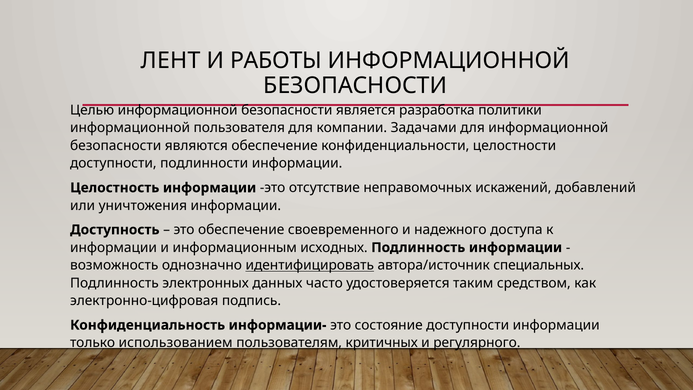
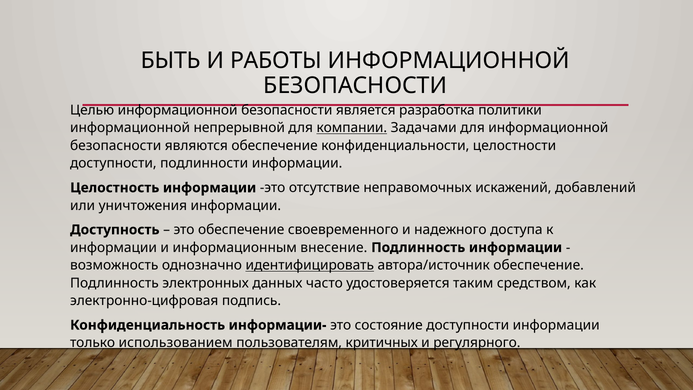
ЛЕНТ: ЛЕНТ -> БЫТЬ
пользователя: пользователя -> непрерывной
компании underline: none -> present
исходных: исходных -> внесение
автора/источник специальных: специальных -> обеспечение
